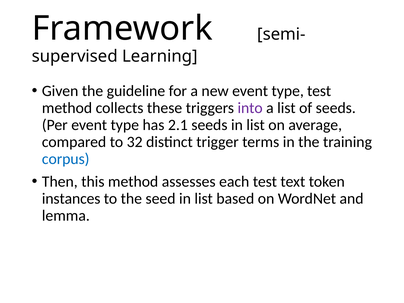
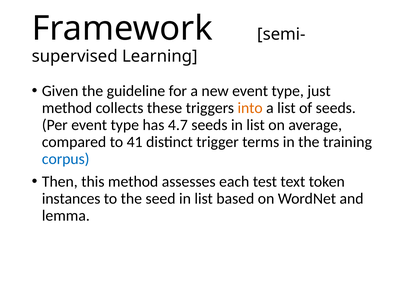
type test: test -> just
into colour: purple -> orange
2.1: 2.1 -> 4.7
32: 32 -> 41
